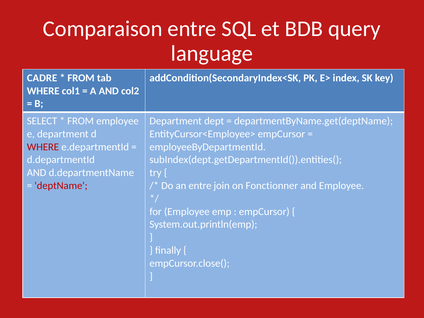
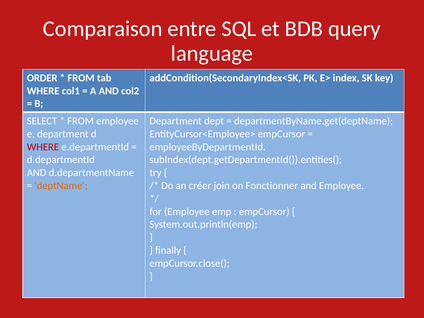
CADRE: CADRE -> ORDER
deptName colour: red -> orange
an entre: entre -> créer
